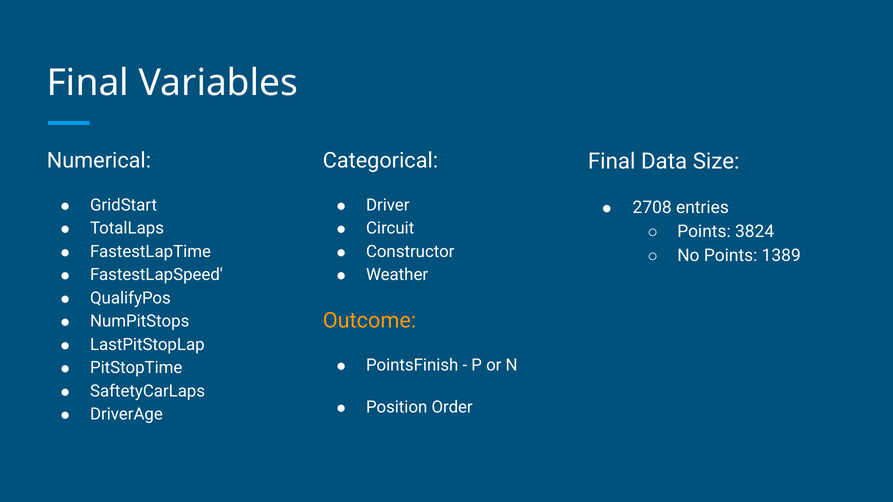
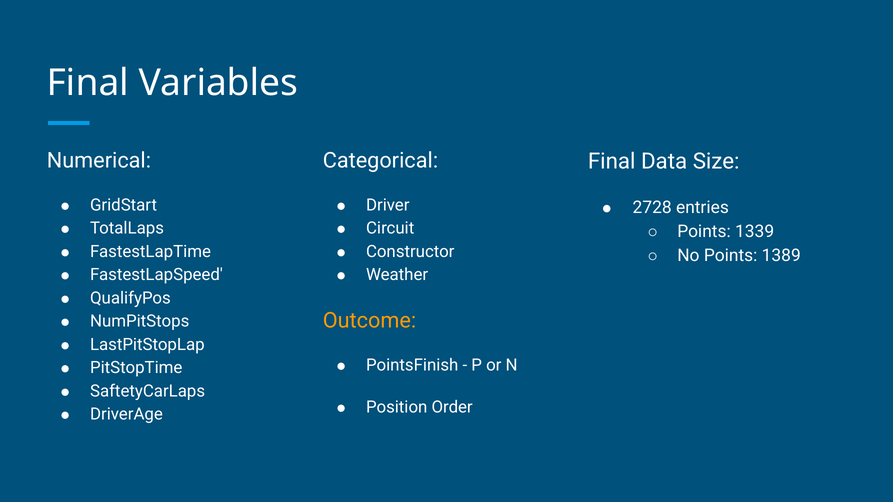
2708: 2708 -> 2728
3824: 3824 -> 1339
